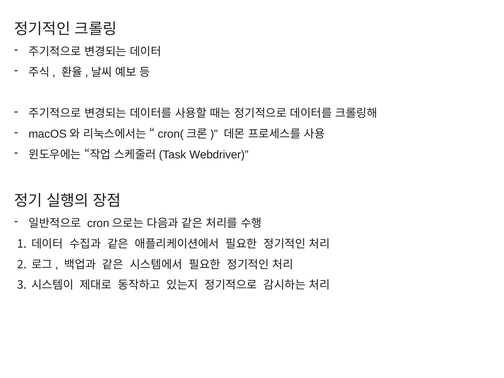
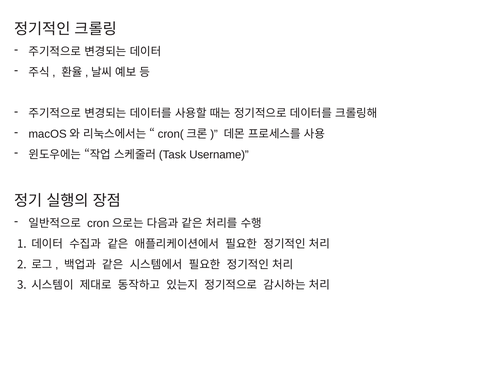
Webdriver: Webdriver -> Username
